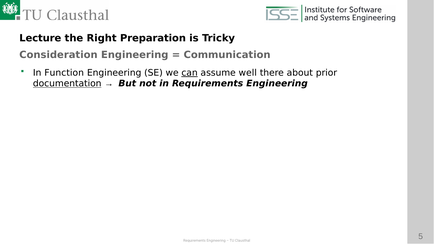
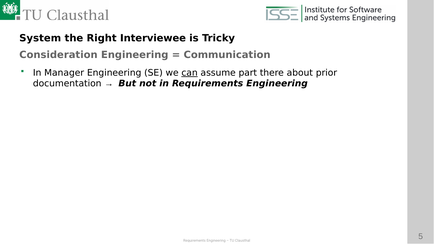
Lecture: Lecture -> System
Preparation: Preparation -> Interviewee
Function: Function -> Manager
well: well -> part
documentation underline: present -> none
